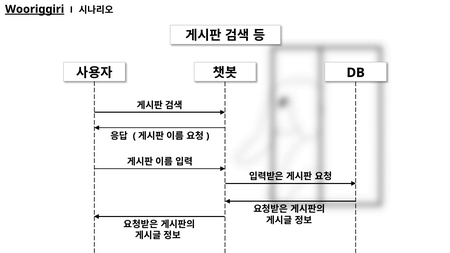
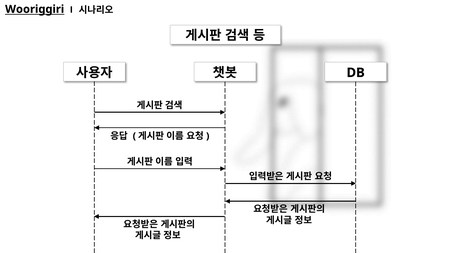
Wooriggiri underline: present -> none
